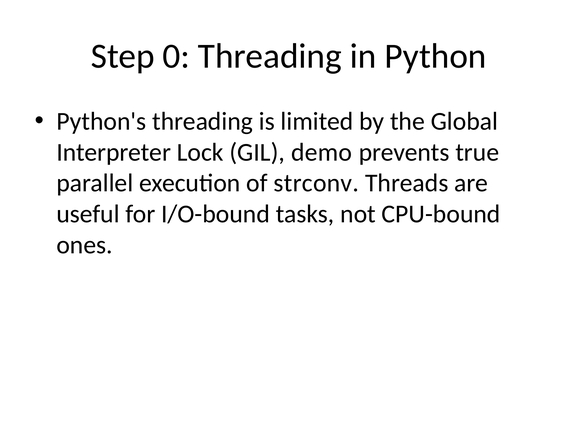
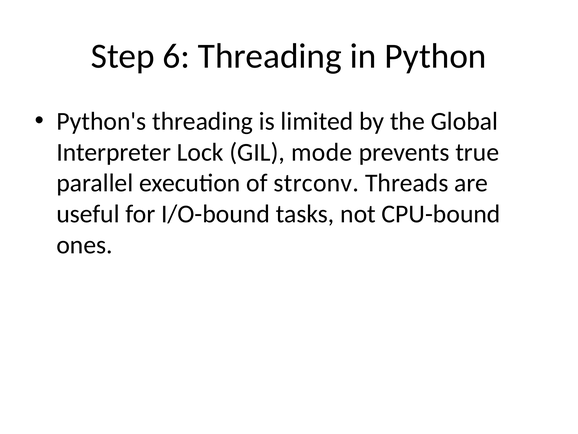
0: 0 -> 6
demo: demo -> mode
